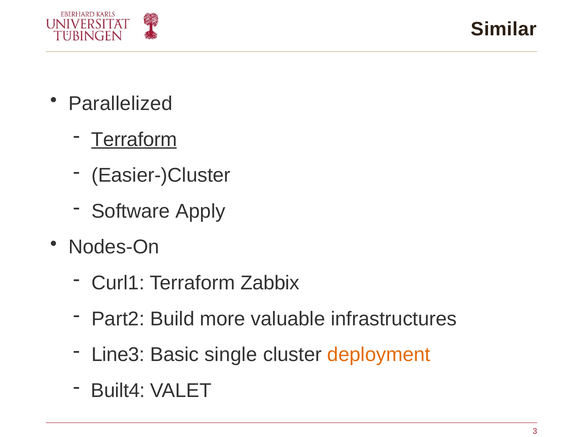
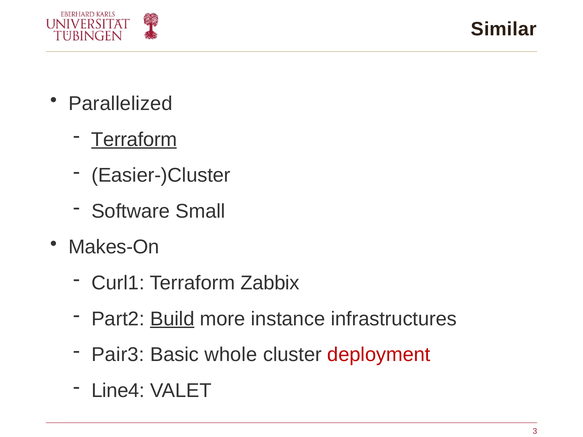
Apply: Apply -> Small
Nodes-On: Nodes-On -> Makes-On
Build underline: none -> present
valuable: valuable -> instance
Line3: Line3 -> Pair3
single: single -> whole
deployment colour: orange -> red
Built4: Built4 -> Line4
